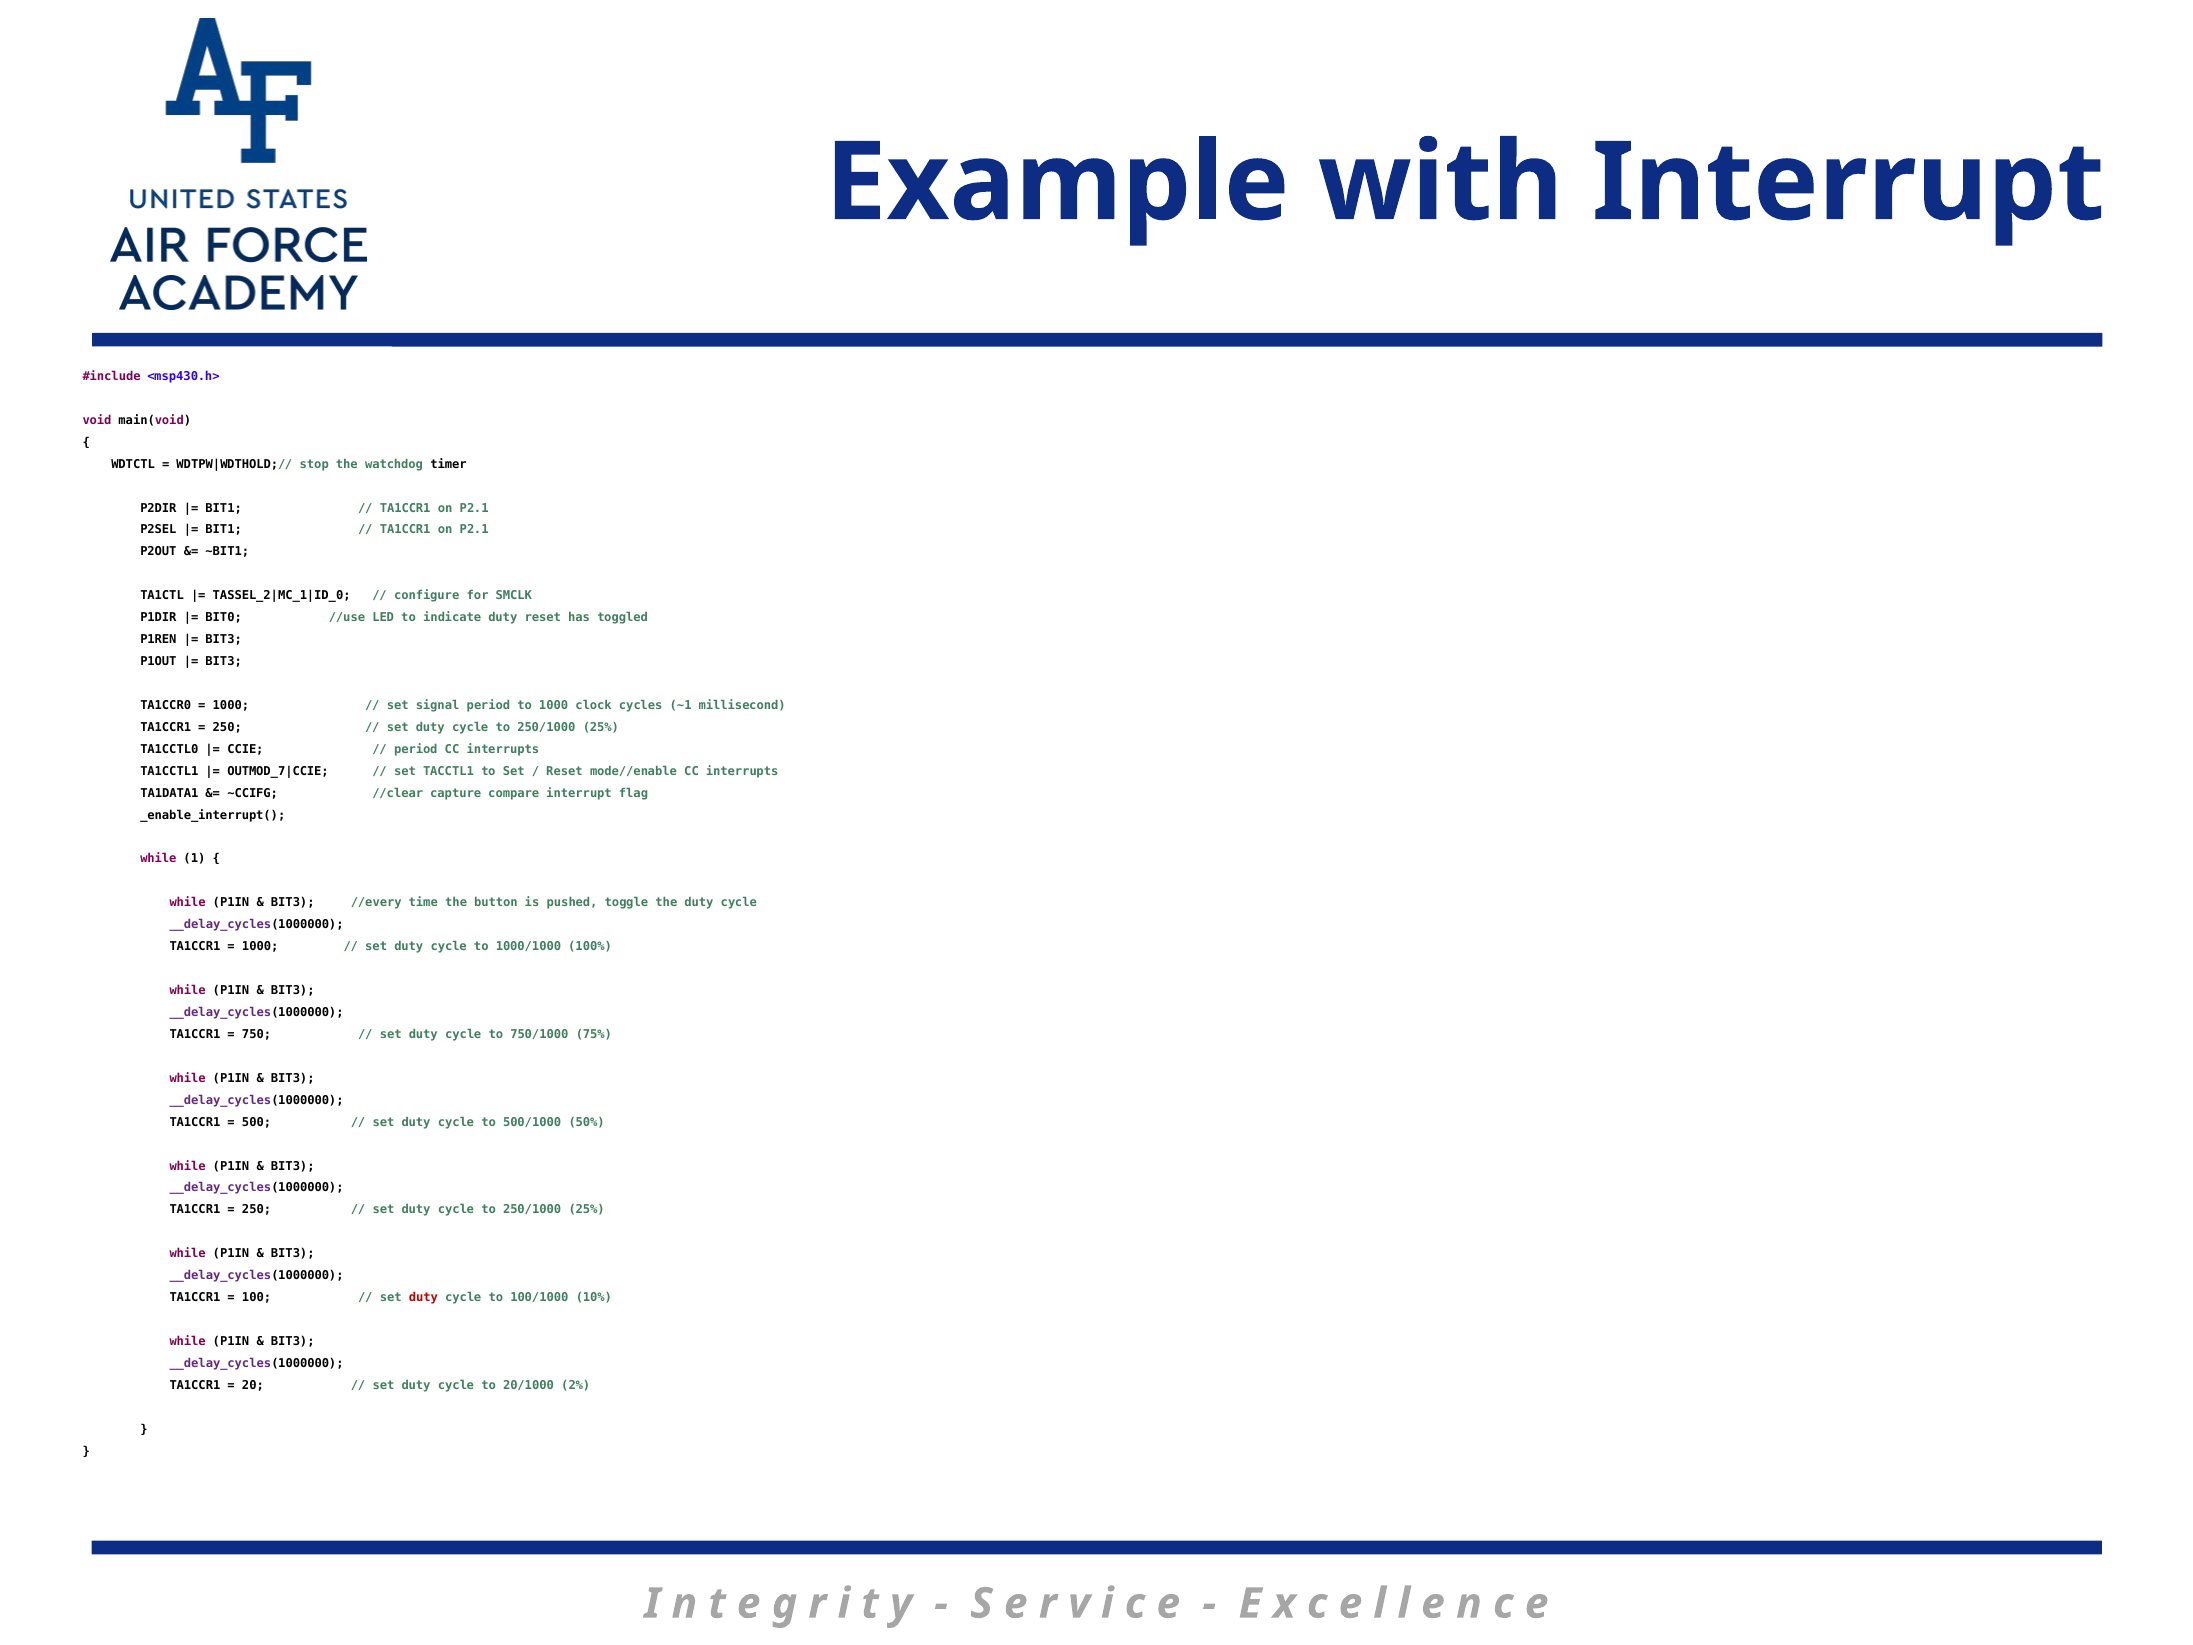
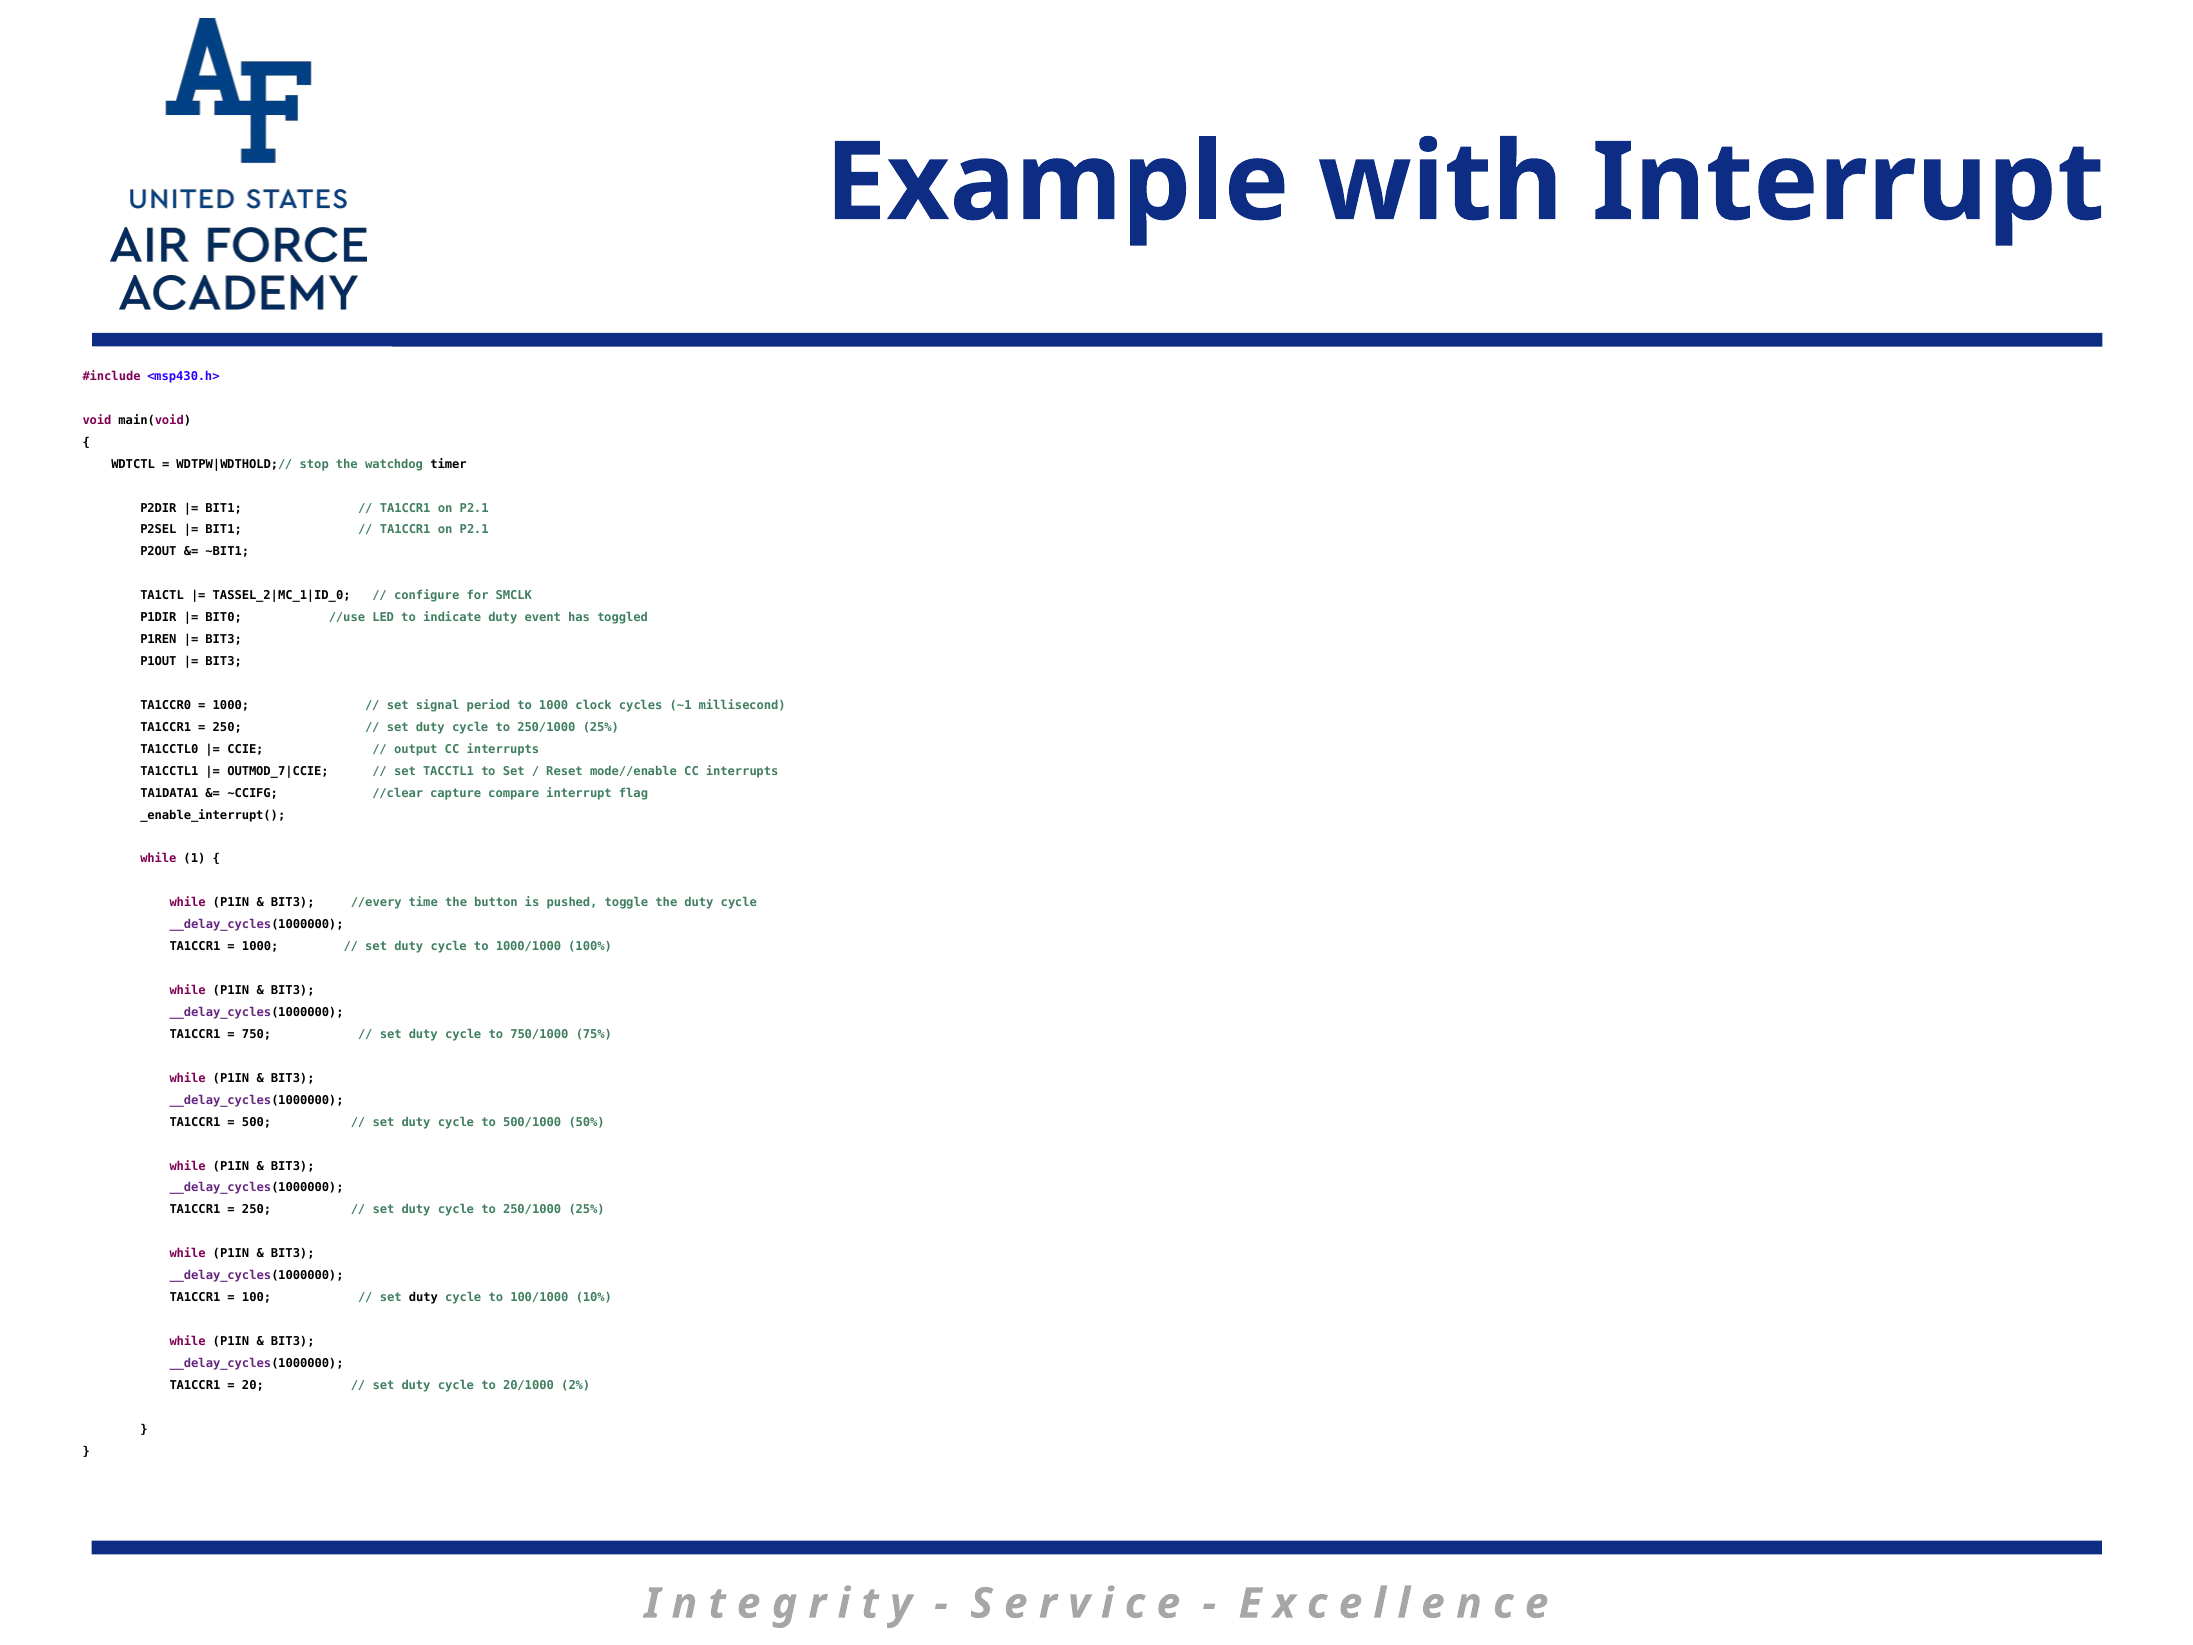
duty reset: reset -> event
period at (416, 749): period -> output
duty at (423, 1297) colour: red -> black
